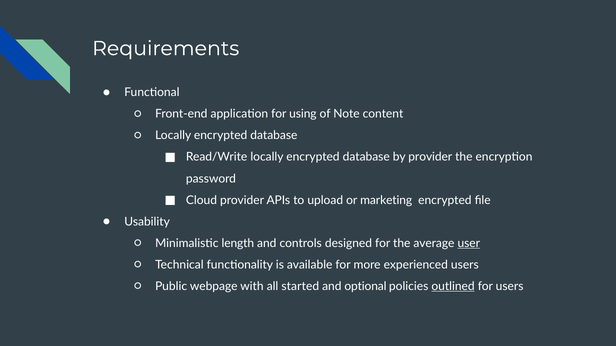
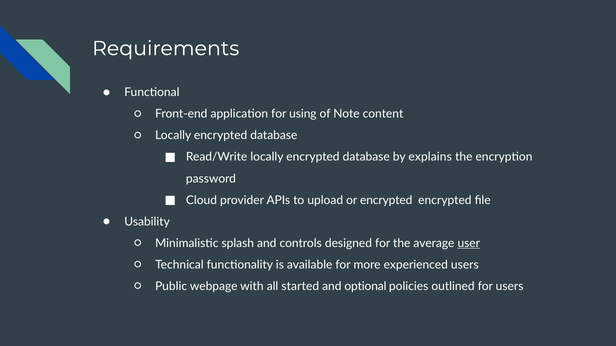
by provider: provider -> explains
or marketing: marketing -> encrypted
length: length -> splash
outlined underline: present -> none
